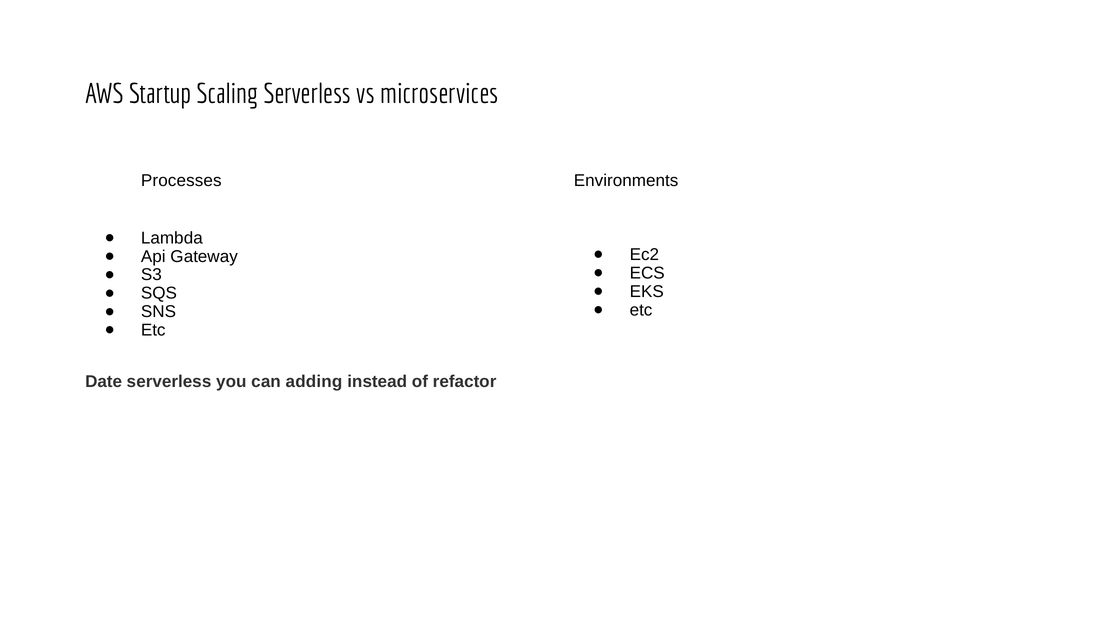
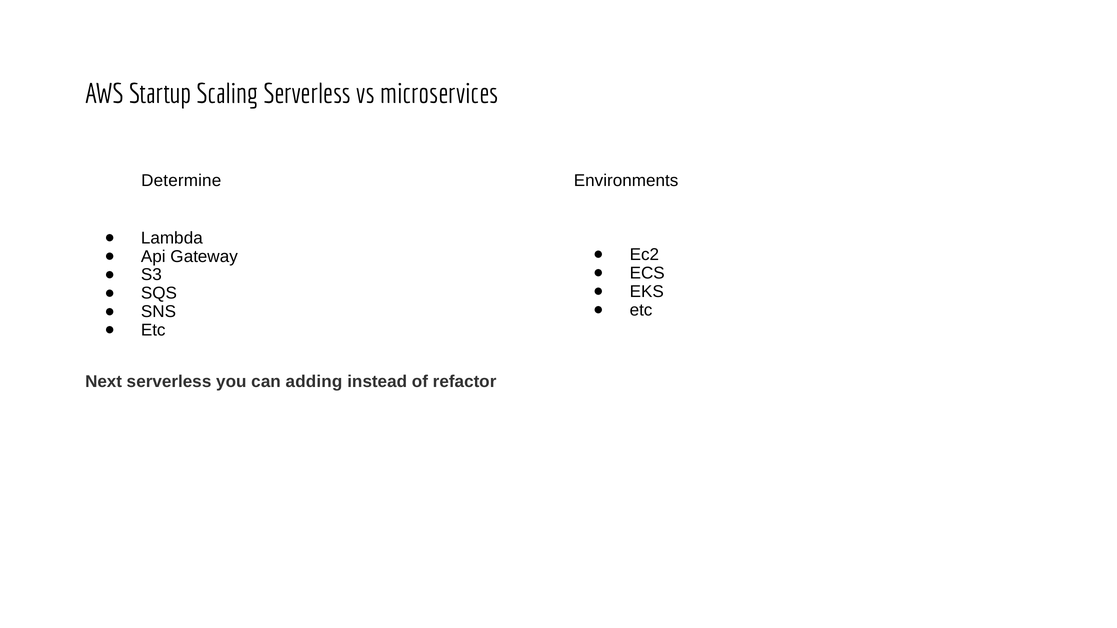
Processes: Processes -> Determine
Date: Date -> Next
